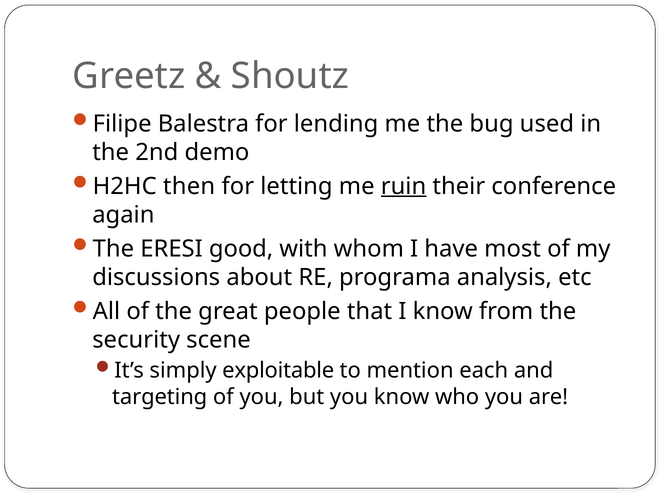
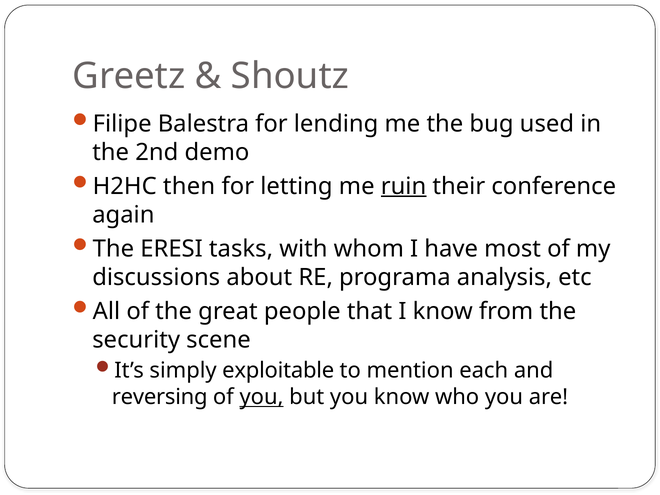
good: good -> tasks
targeting: targeting -> reversing
you at (262, 397) underline: none -> present
